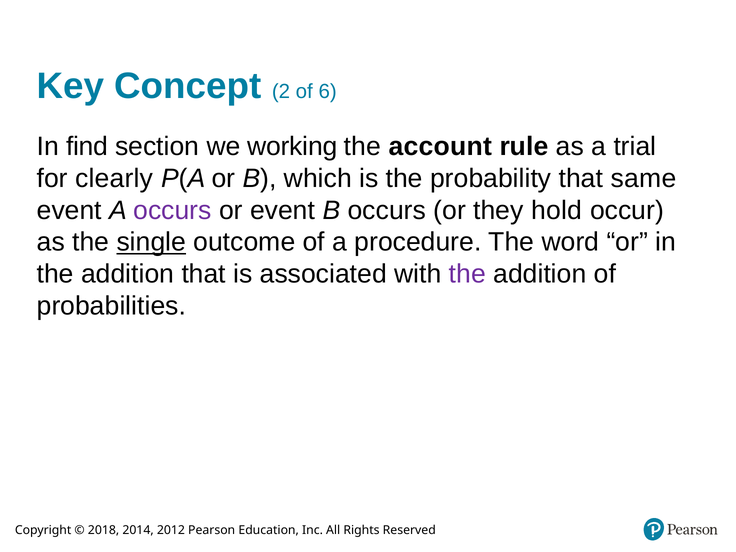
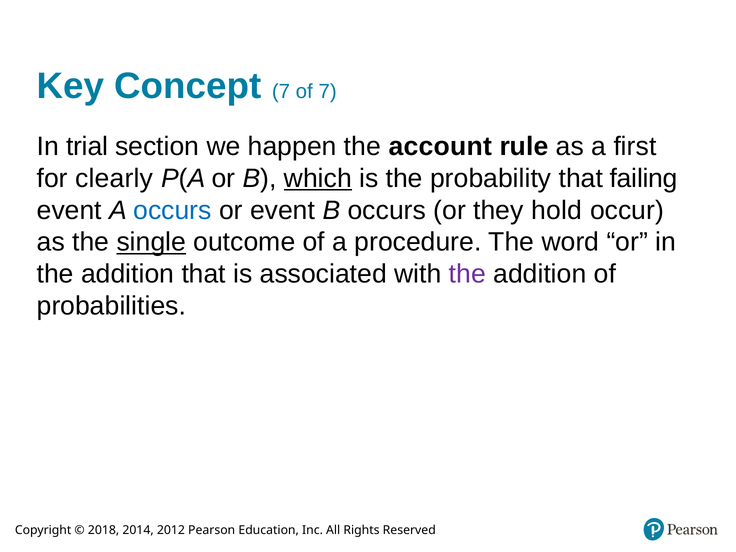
Concept 2: 2 -> 7
of 6: 6 -> 7
find: find -> trial
working: working -> happen
trial: trial -> first
which underline: none -> present
same: same -> failing
occurs at (172, 210) colour: purple -> blue
